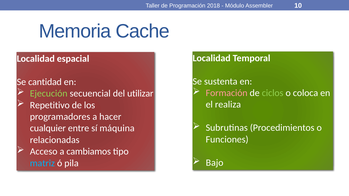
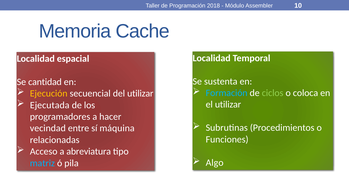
Formación colour: pink -> light blue
Ejecución colour: light green -> yellow
Repetitivo: Repetitivo -> Ejecutada
el realiza: realiza -> utilizar
cualquier: cualquier -> vecindad
cambiamos: cambiamos -> abreviatura
Bajo: Bajo -> Algo
